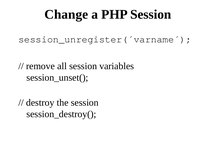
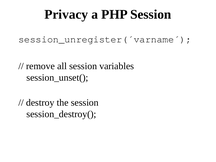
Change: Change -> Privacy
